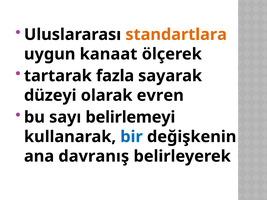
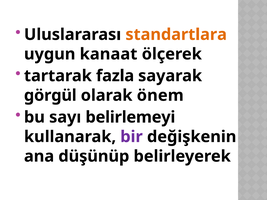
düzeyi: düzeyi -> görgül
evren: evren -> önem
bir colour: blue -> purple
davranış: davranış -> düşünüp
